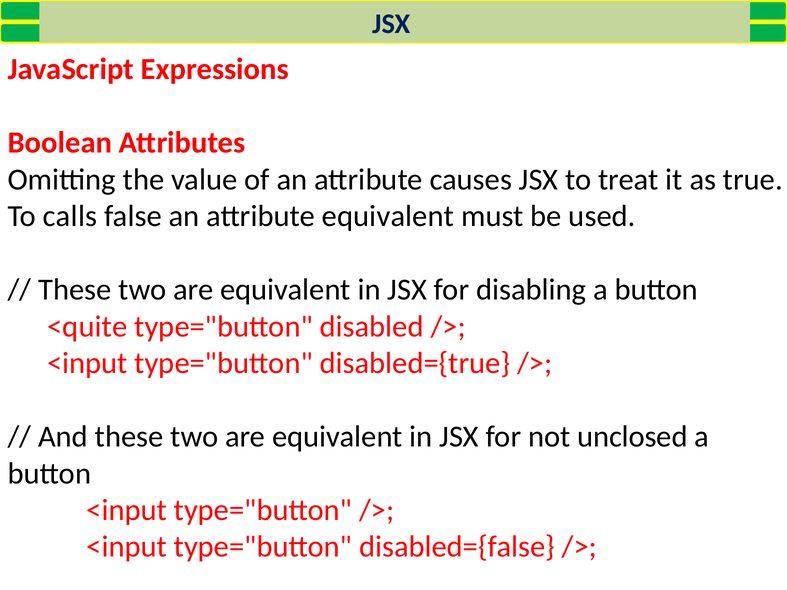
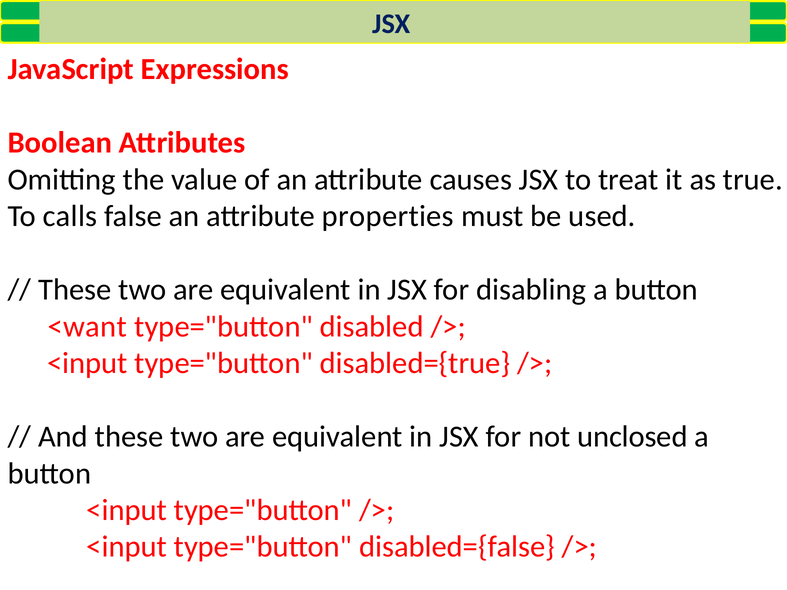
attribute equivalent: equivalent -> properties
<quite: <quite -> <want
